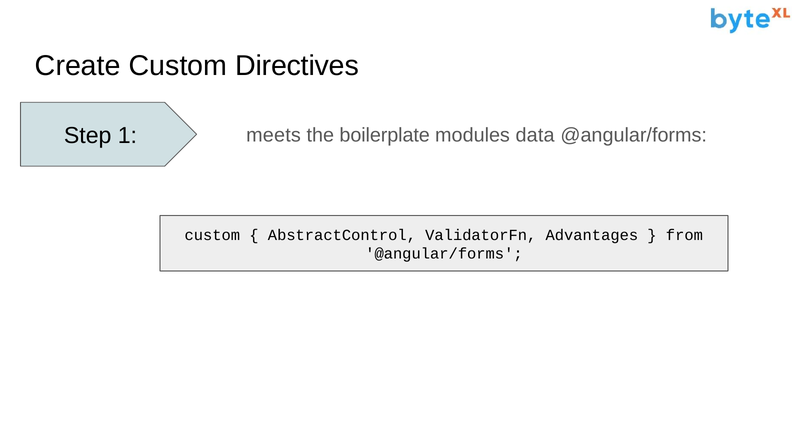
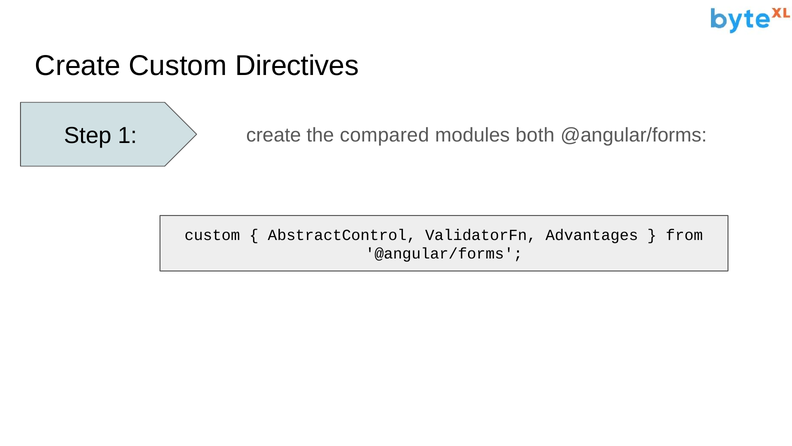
1 meets: meets -> create
boilerplate: boilerplate -> compared
data: data -> both
